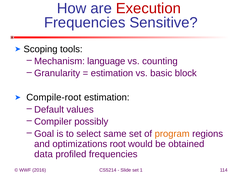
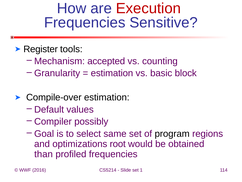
Scoping: Scoping -> Register
language: language -> accepted
Compile-root: Compile-root -> Compile-over
program colour: orange -> black
data: data -> than
